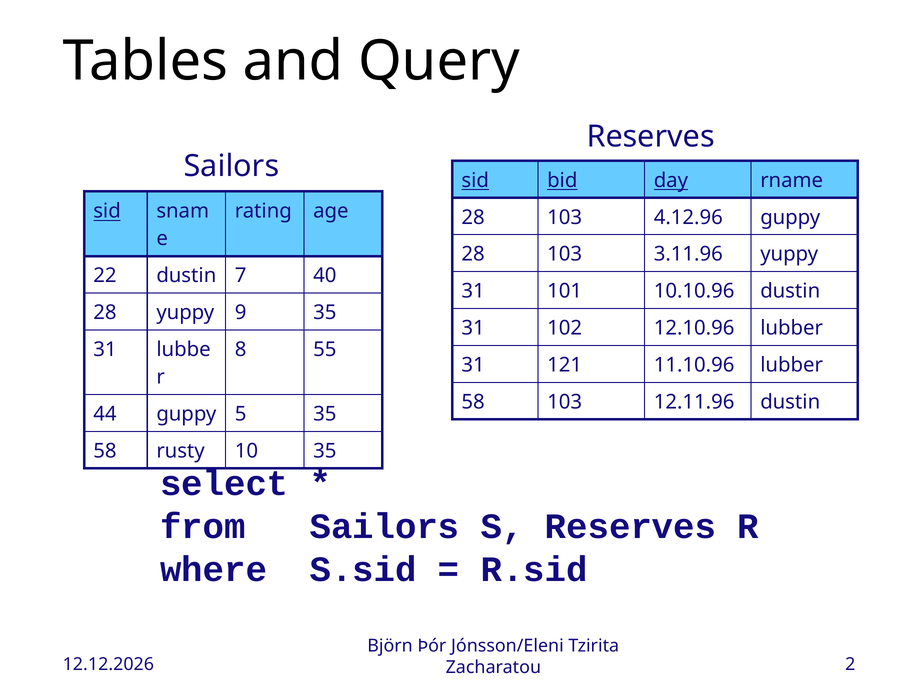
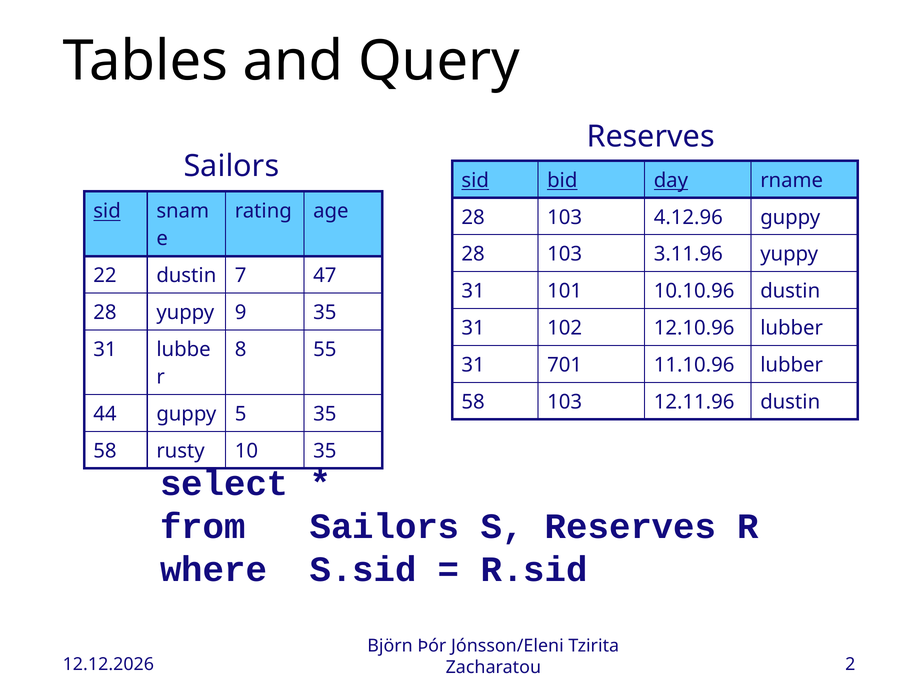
40: 40 -> 47
121: 121 -> 701
